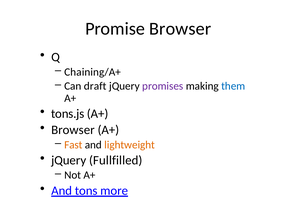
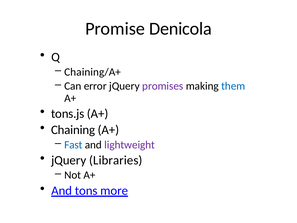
Promise Browser: Browser -> Denicola
draft: draft -> error
Browser at (73, 130): Browser -> Chaining
Fast colour: orange -> blue
lightweight colour: orange -> purple
Fullfilled: Fullfilled -> Libraries
